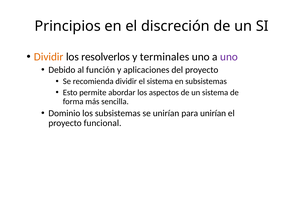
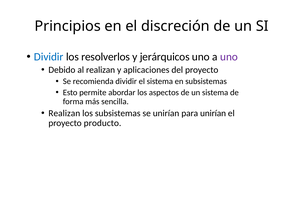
Dividir at (49, 57) colour: orange -> blue
terminales: terminales -> jerárquicos
al función: función -> realizan
Dominio at (64, 113): Dominio -> Realizan
funcional: funcional -> producto
